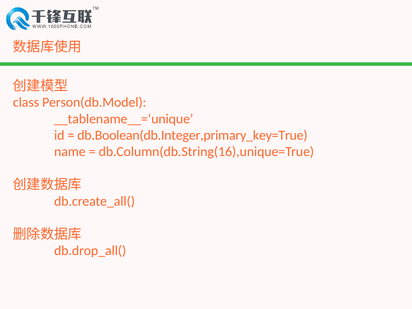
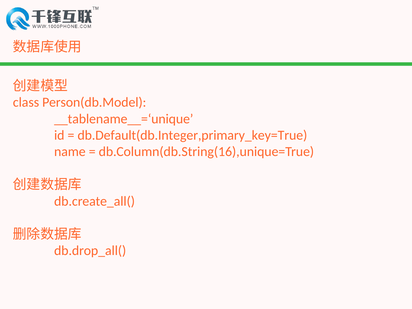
db.Boolean(db.Integer,primary_key=True: db.Boolean(db.Integer,primary_key=True -> db.Default(db.Integer,primary_key=True
